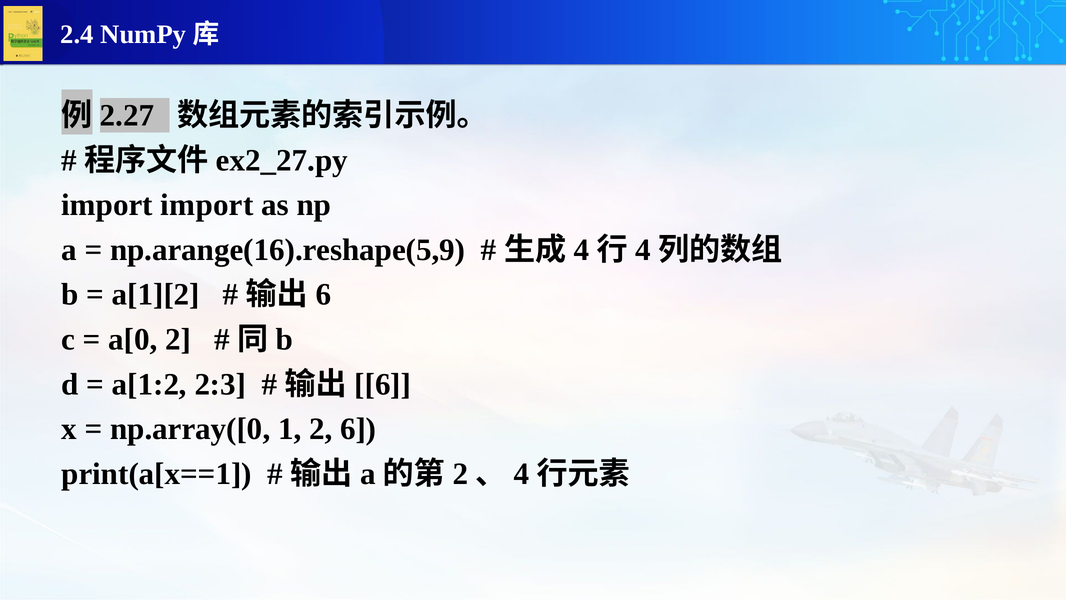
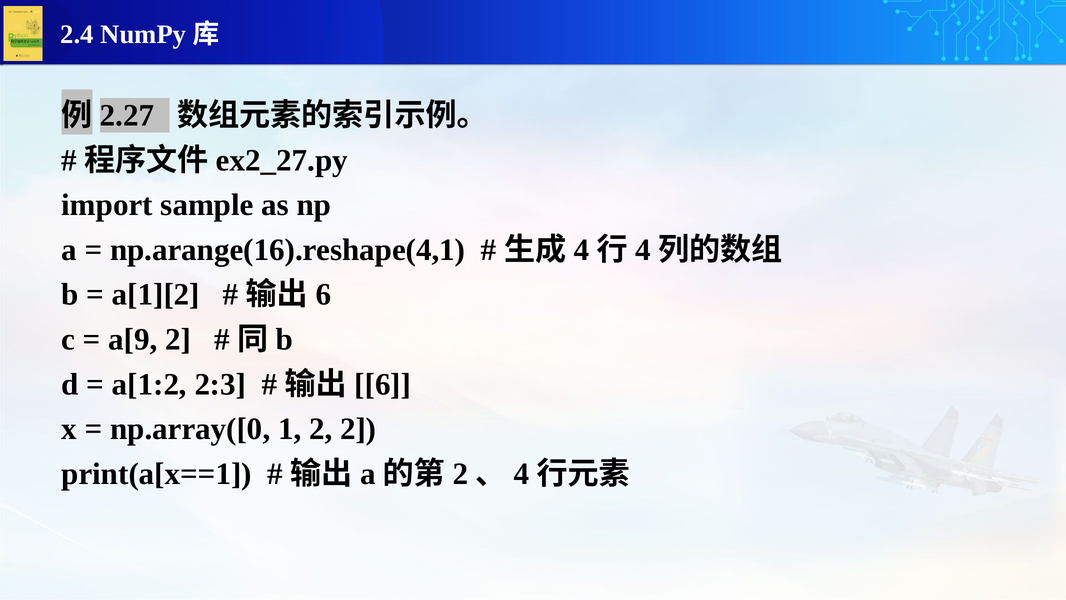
import import: import -> sample
np.arange(16).reshape(5,9: np.arange(16).reshape(5,9 -> np.arange(16).reshape(4,1
a[0: a[0 -> a[9
2 6: 6 -> 2
